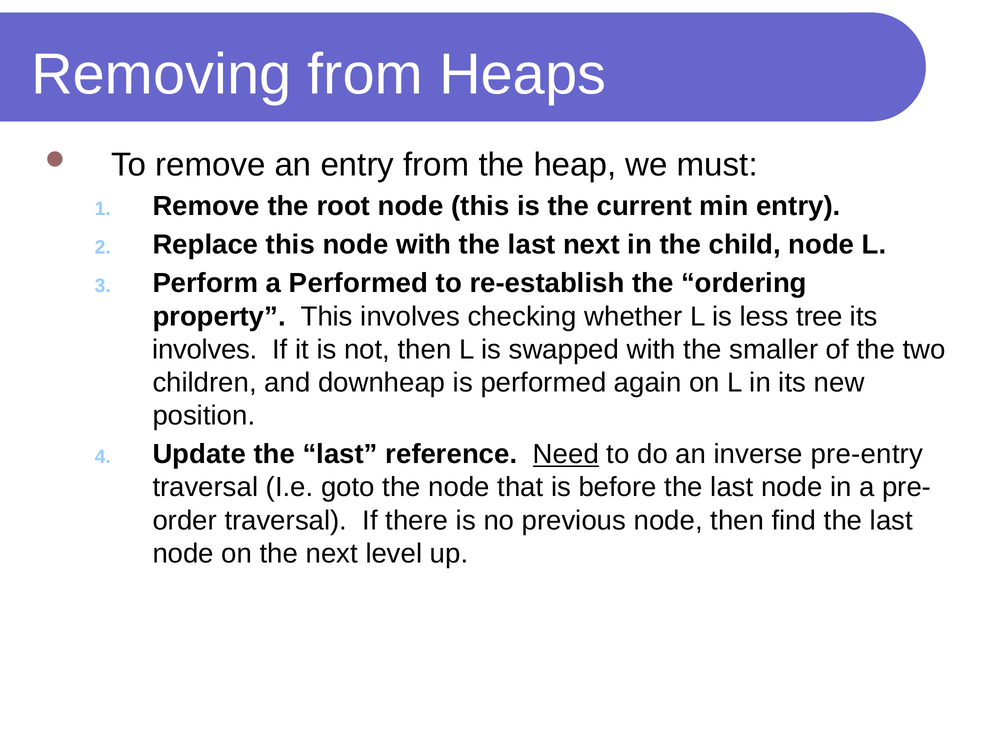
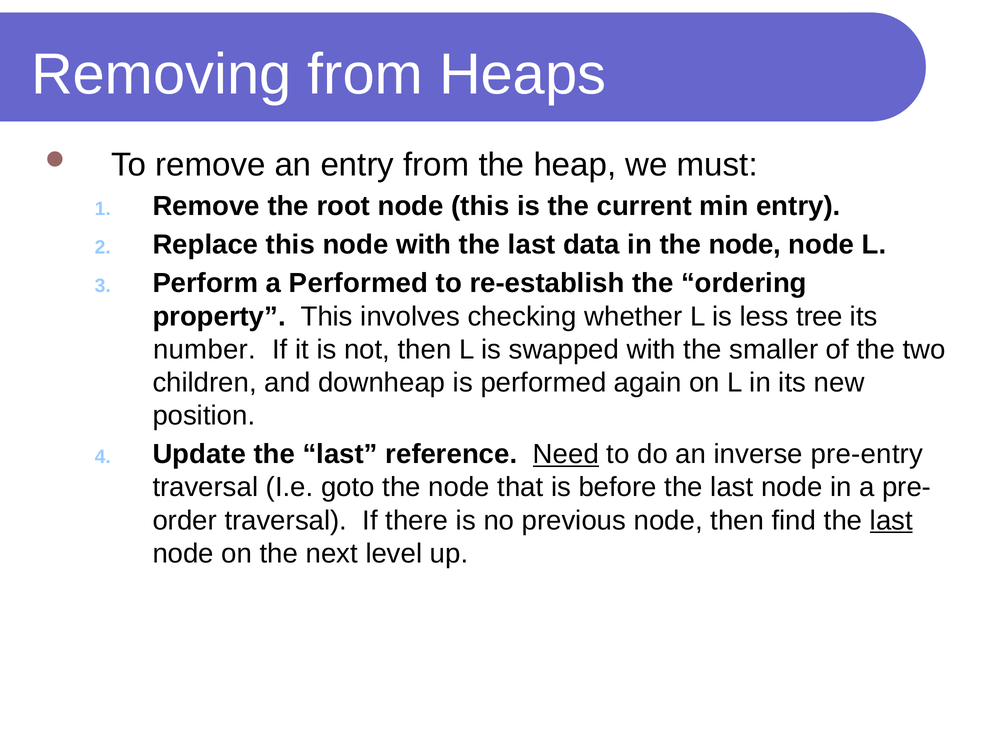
last next: next -> data
in the child: child -> node
involves at (205, 350): involves -> number
last at (891, 520) underline: none -> present
